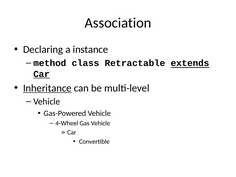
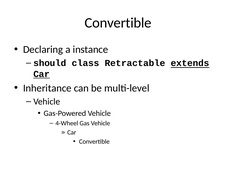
Association at (118, 23): Association -> Convertible
method: method -> should
Inheritance underline: present -> none
